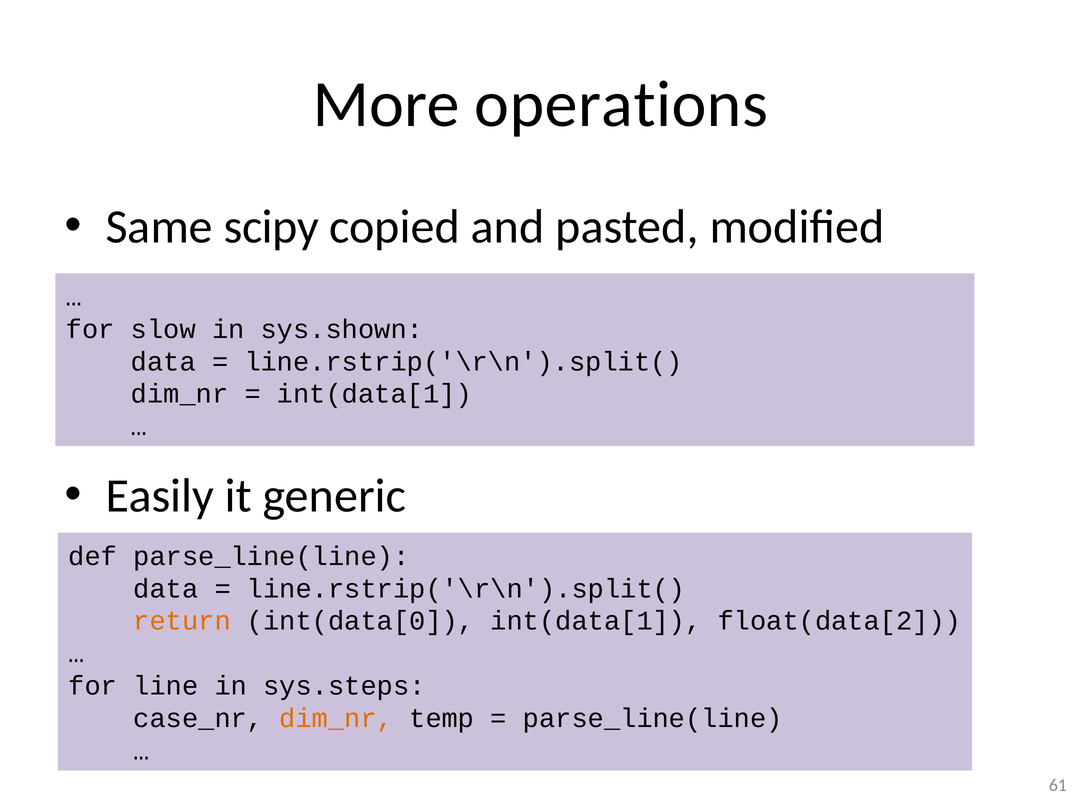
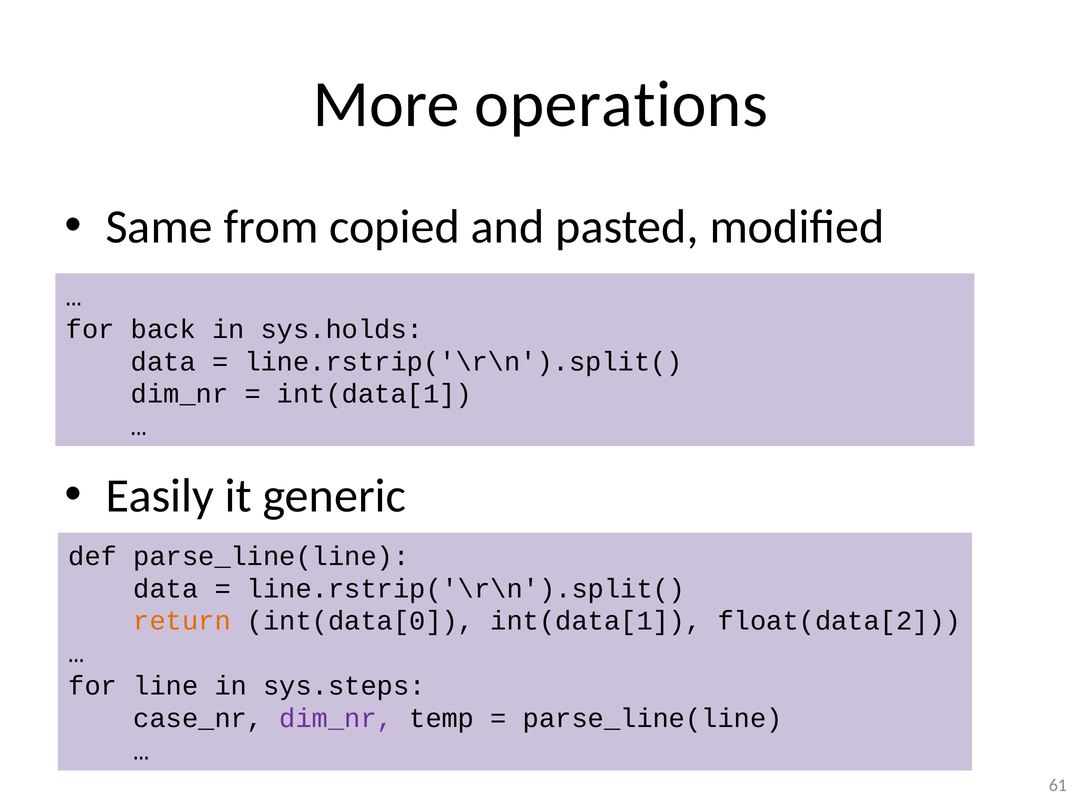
scipy: scipy -> from
slow: slow -> back
sys.shown: sys.shown -> sys.holds
dim_nr at (336, 719) colour: orange -> purple
